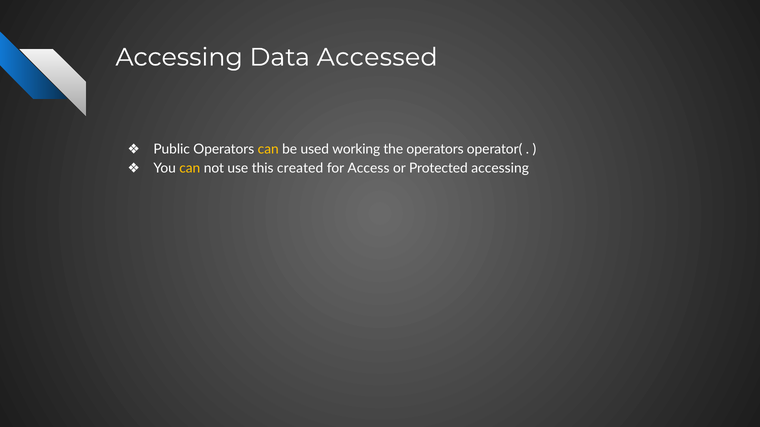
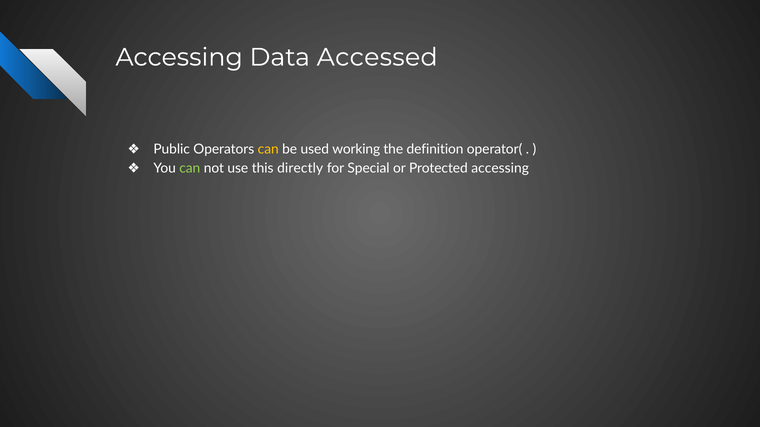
the operators: operators -> definition
can at (190, 168) colour: yellow -> light green
created: created -> directly
Access: Access -> Special
